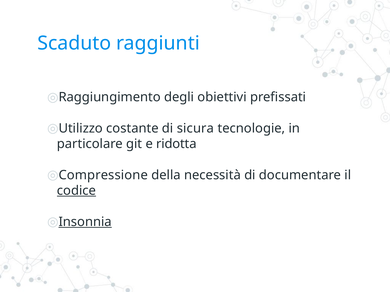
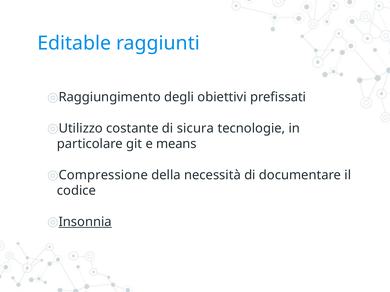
Scaduto: Scaduto -> Editable
ridotta: ridotta -> means
codice underline: present -> none
